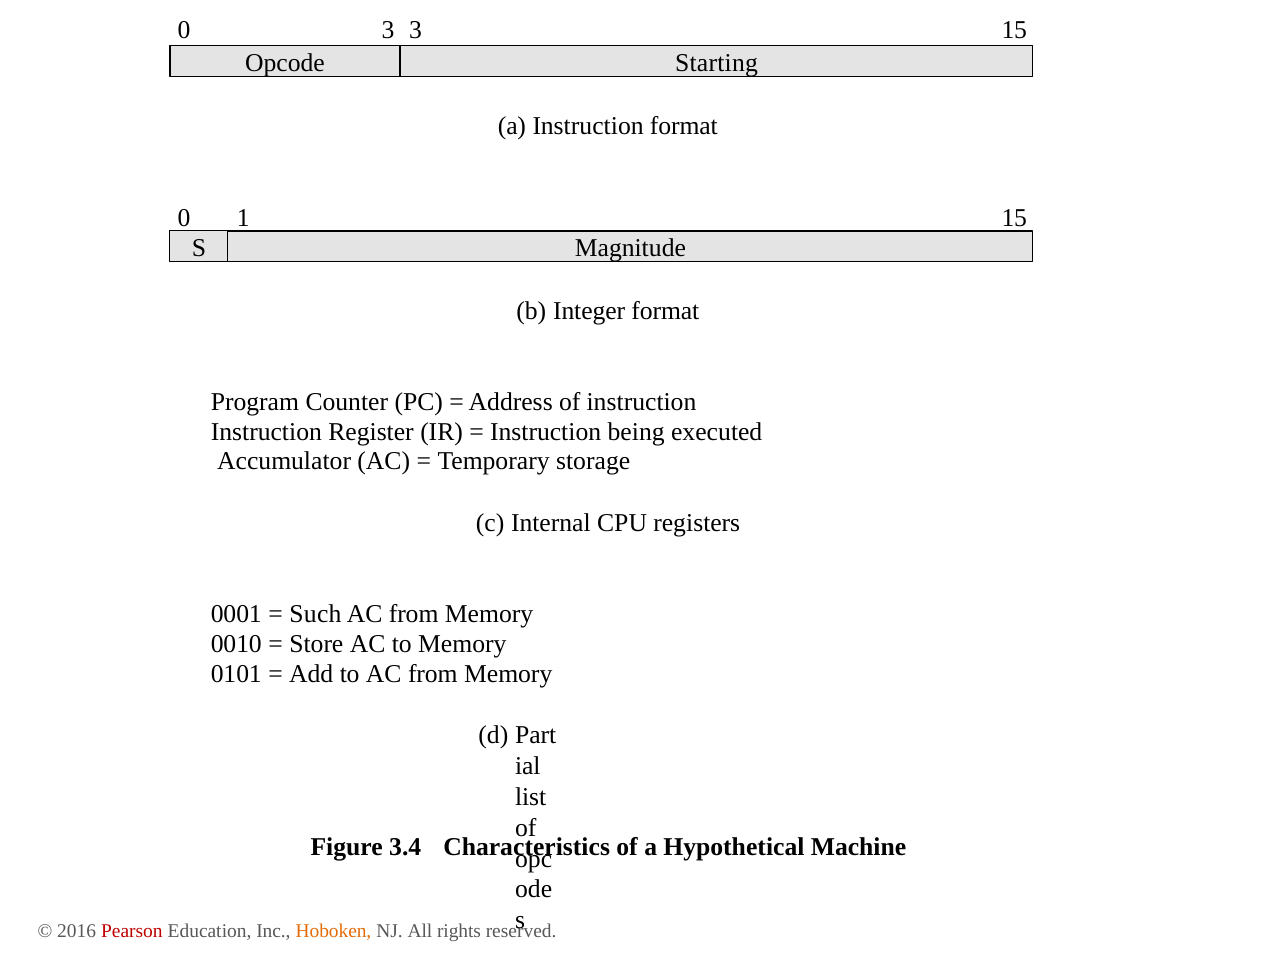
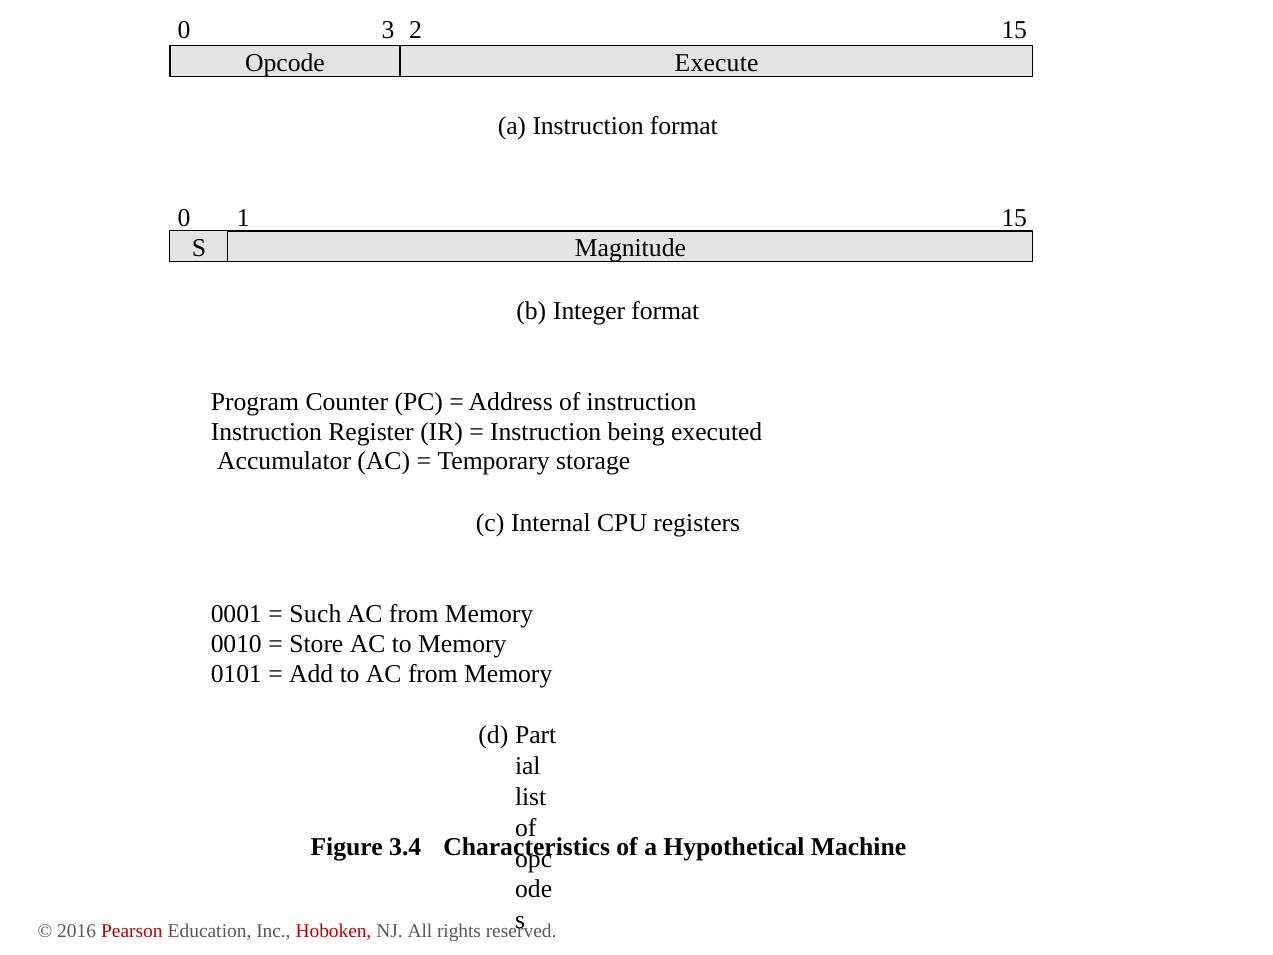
3 3: 3 -> 2
Starting: Starting -> Execute
Hoboken colour: orange -> red
